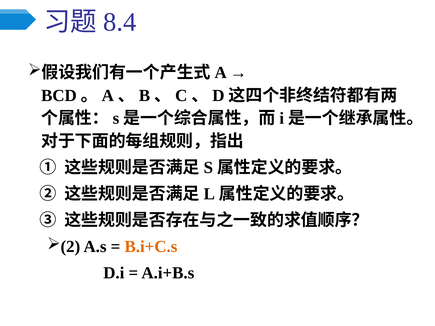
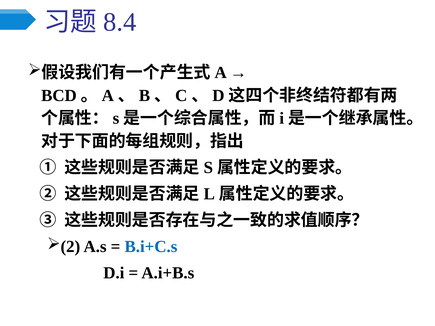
B.i+C.s colour: orange -> blue
